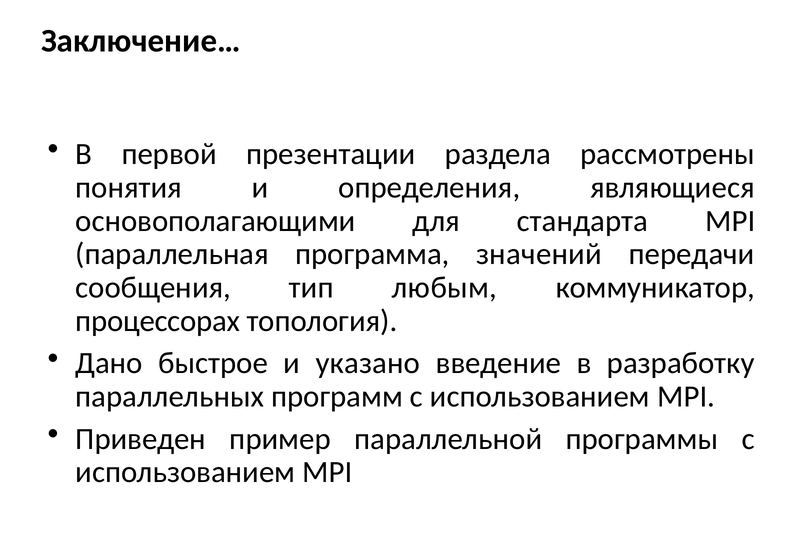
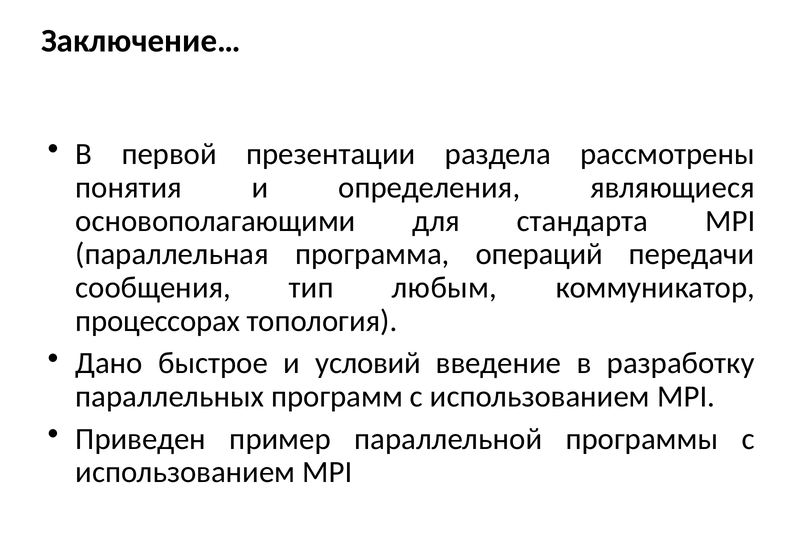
значений: значений -> операций
указано: указано -> условий
